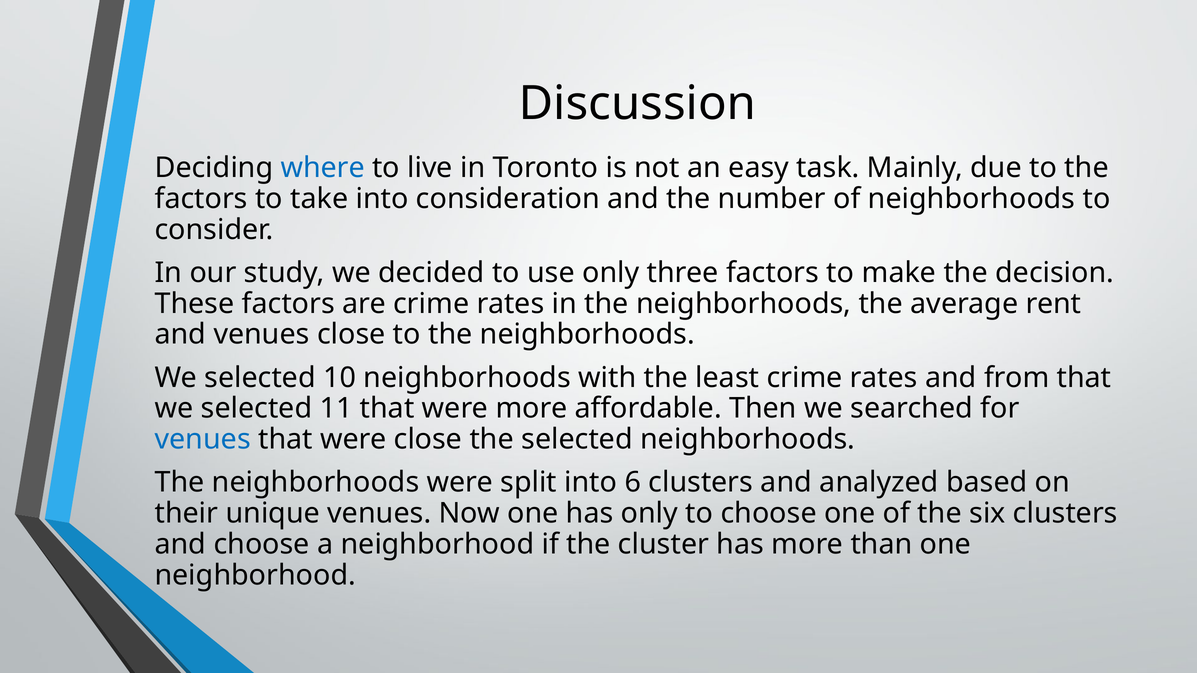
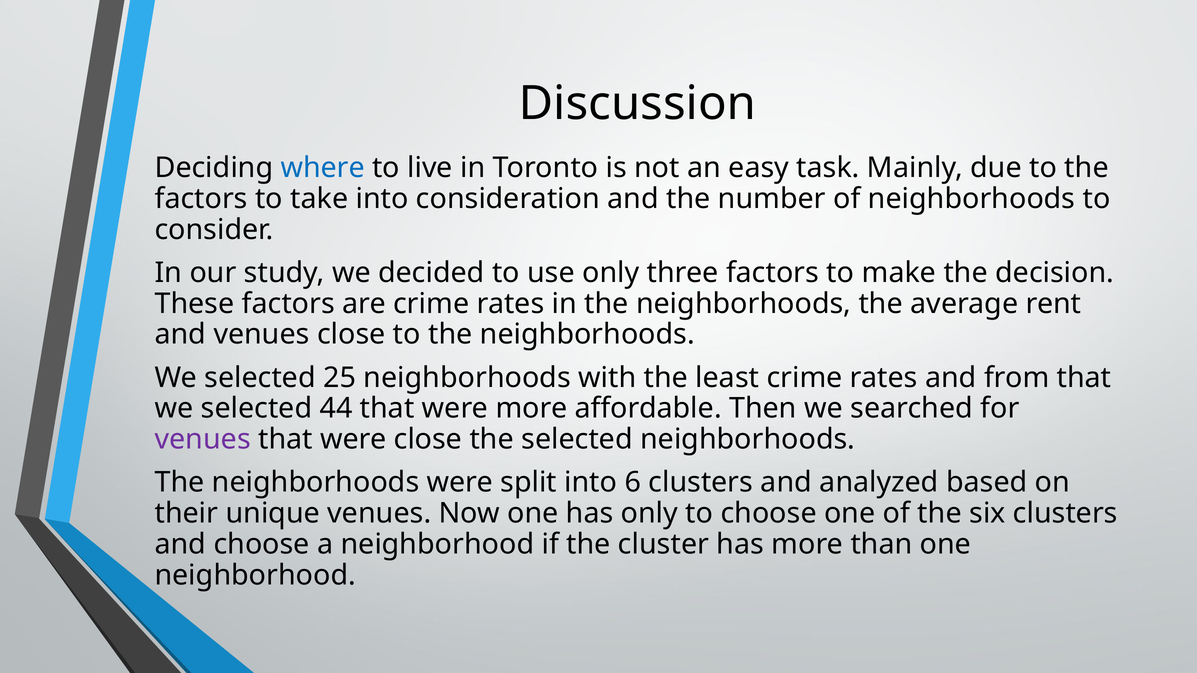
10: 10 -> 25
11: 11 -> 44
venues at (203, 440) colour: blue -> purple
